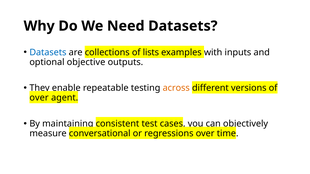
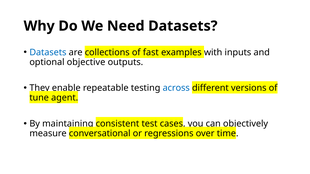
lists: lists -> fast
across colour: orange -> blue
over at (39, 98): over -> tune
